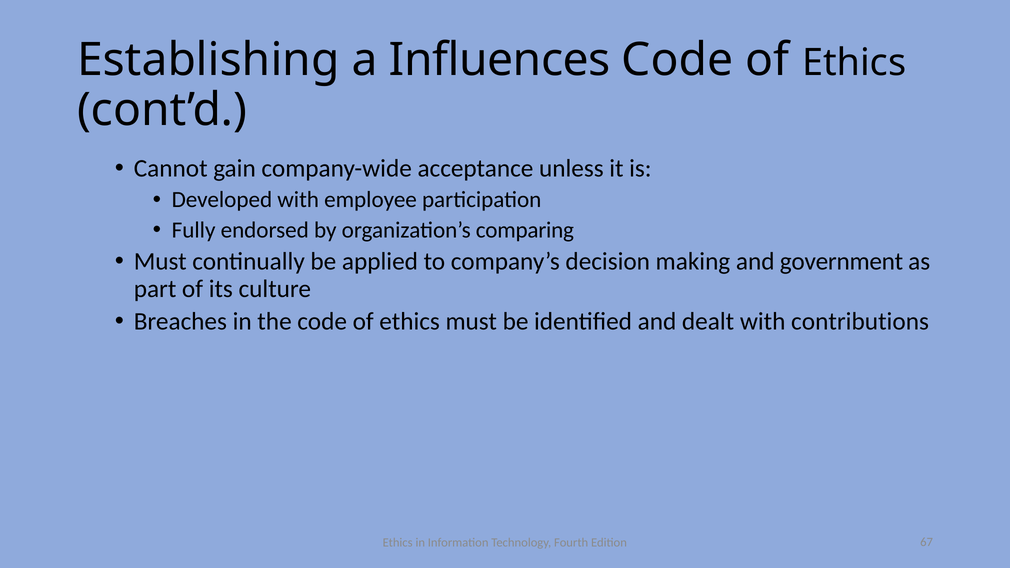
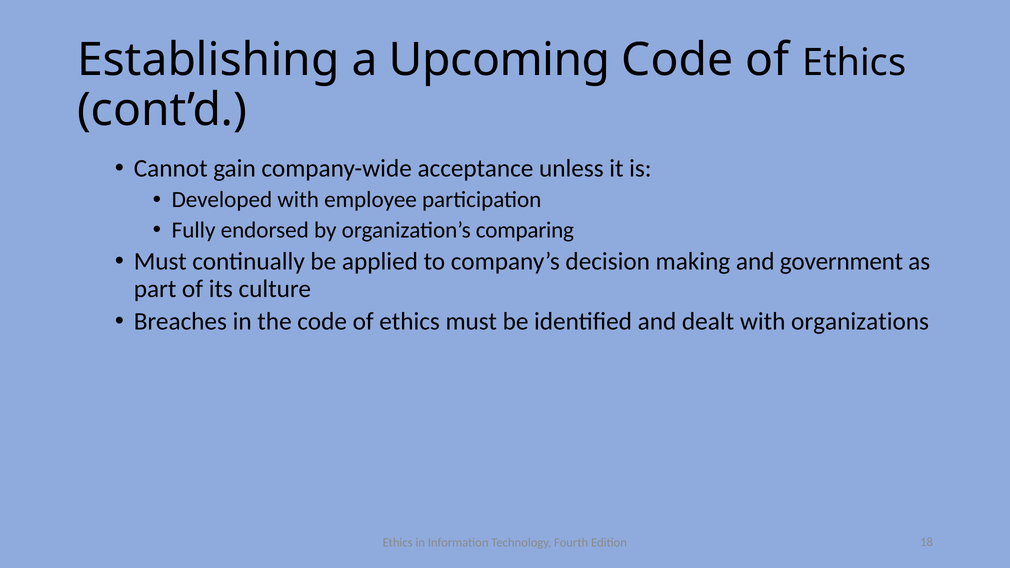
Influences: Influences -> Upcoming
contributions: contributions -> organizations
67: 67 -> 18
